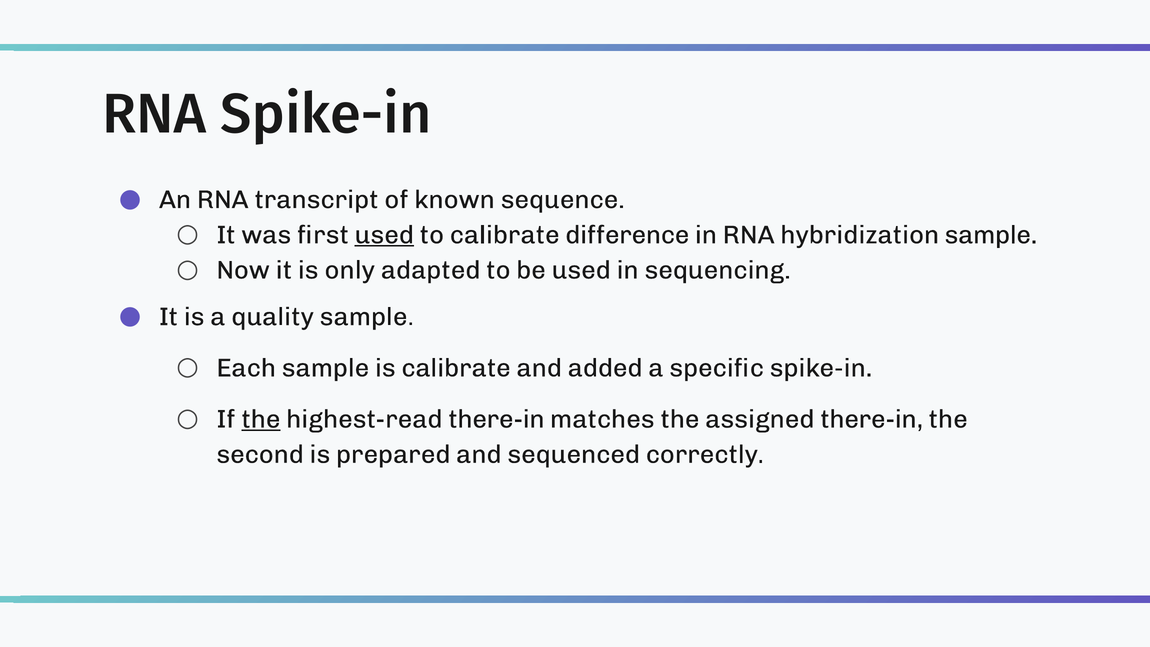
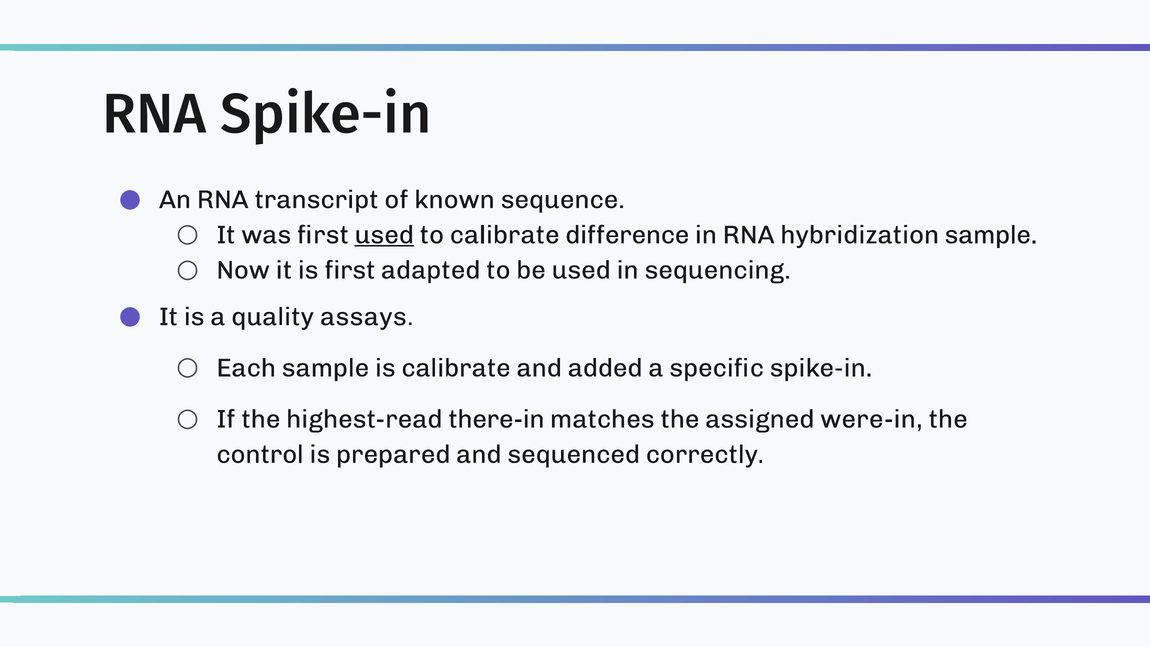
is only: only -> first
quality sample: sample -> assays
the at (261, 419) underline: present -> none
assigned there-in: there-in -> were-in
second: second -> control
